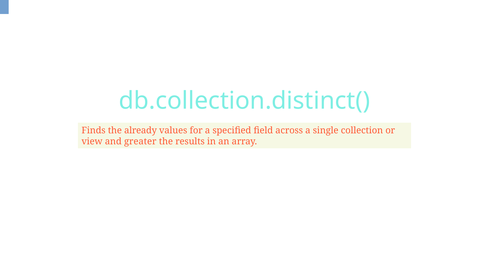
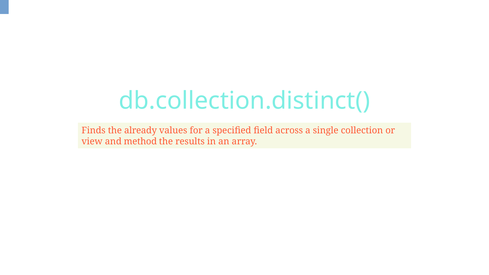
greater: greater -> method
